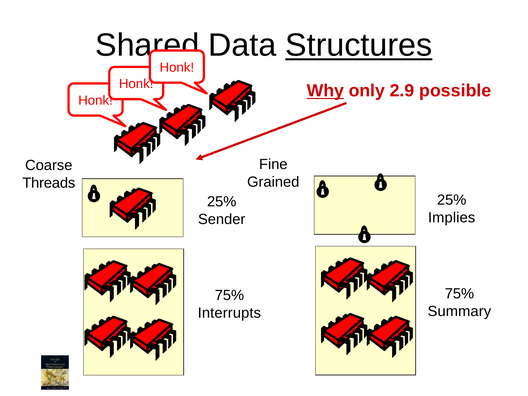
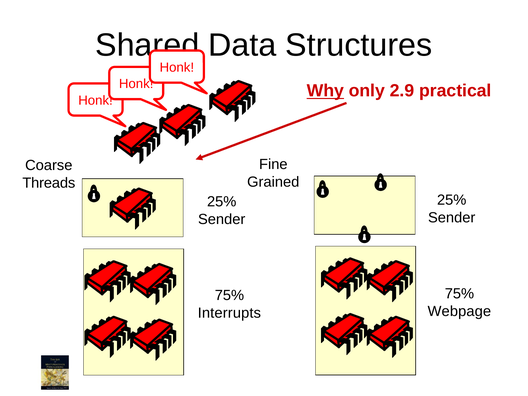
Structures underline: present -> none
possible: possible -> practical
Implies at (452, 218): Implies -> Sender
Summary: Summary -> Webpage
